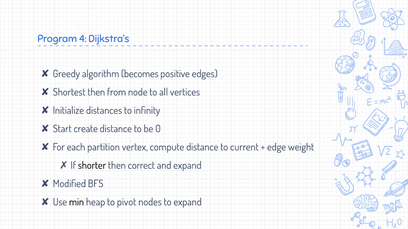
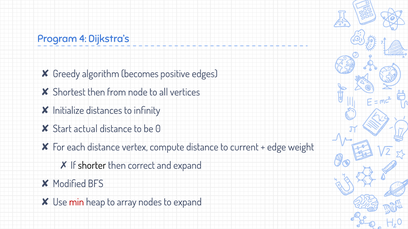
create: create -> actual
each partition: partition -> distance
min colour: black -> red
pivot: pivot -> array
